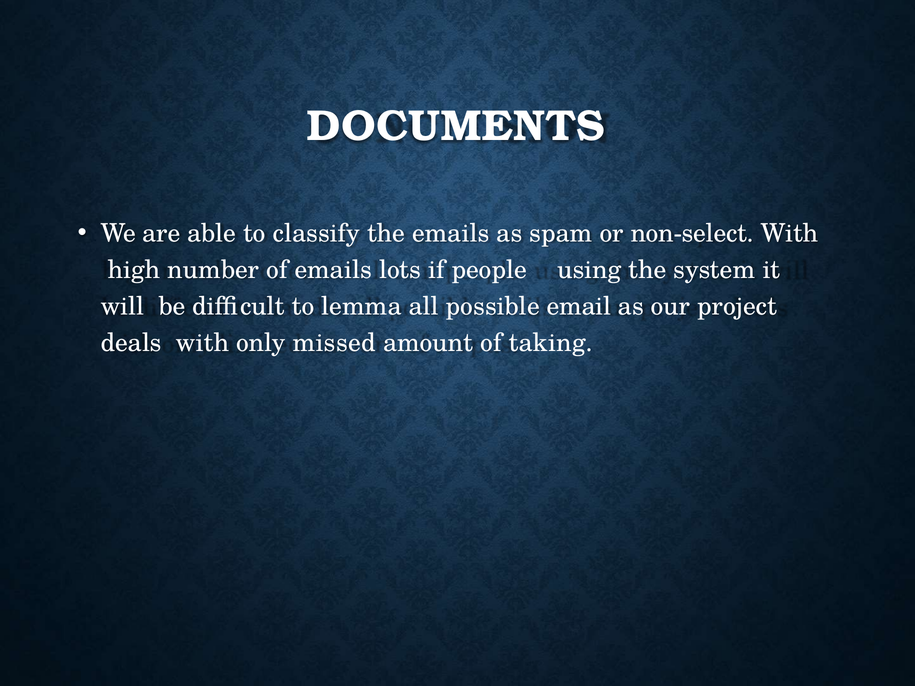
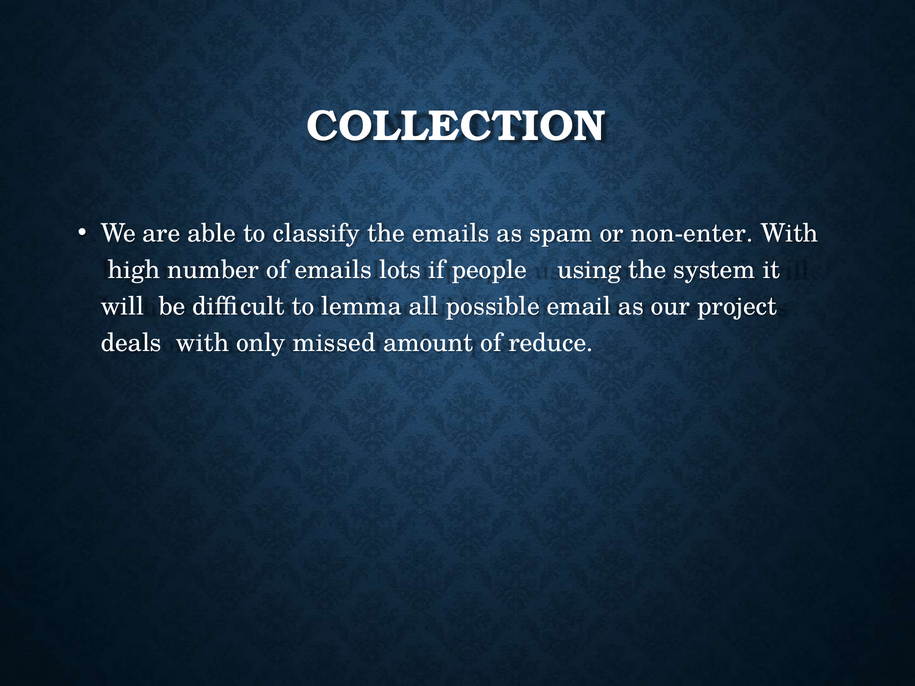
DOCUMENTS: DOCUMENTS -> COLLECTION
non-select: non-select -> non-enter
taking: taking -> reduce
